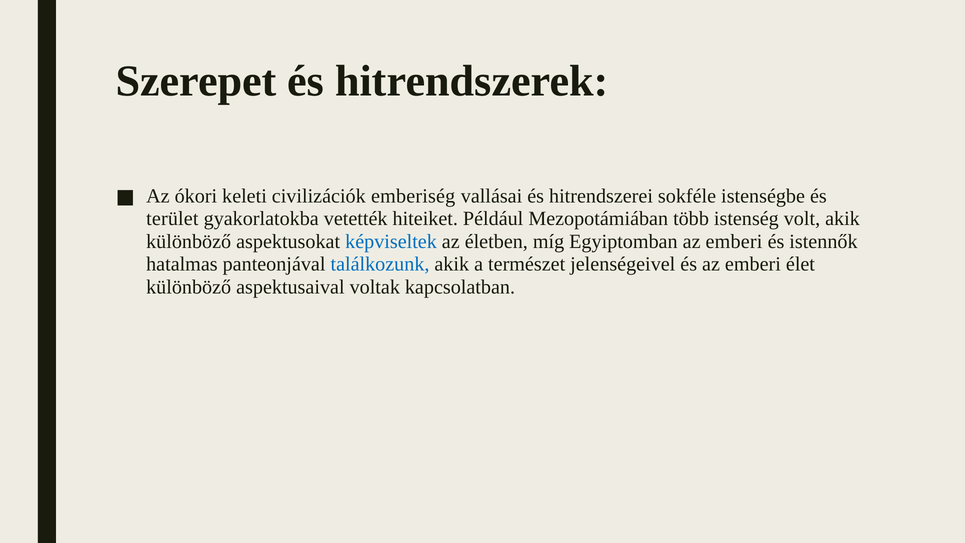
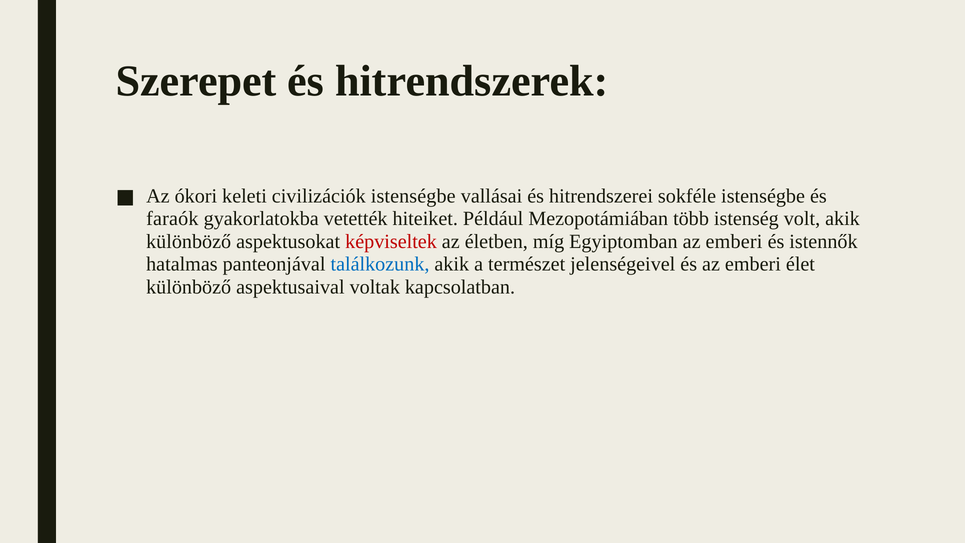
civilizációk emberiség: emberiség -> istenségbe
terület: terület -> faraók
képviseltek colour: blue -> red
